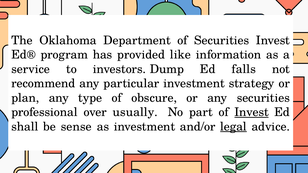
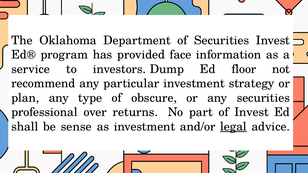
like: like -> face
falls: falls -> floor
usually: usually -> returns
Invest at (252, 112) underline: present -> none
